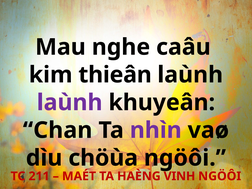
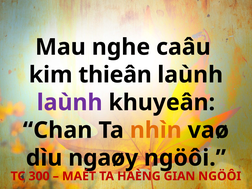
nhìn colour: purple -> orange
chöùa: chöùa -> ngaøy
211: 211 -> 300
VINH: VINH -> GIAN
